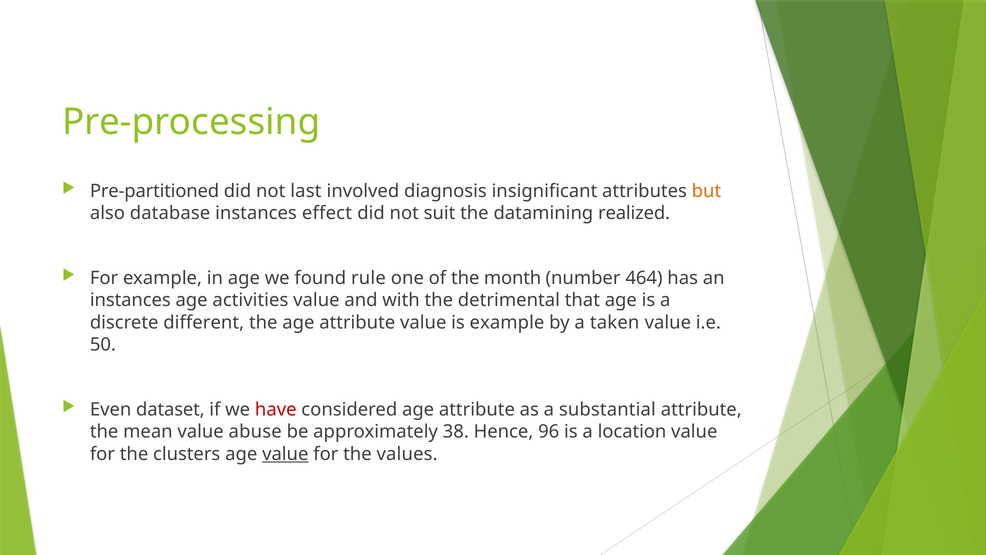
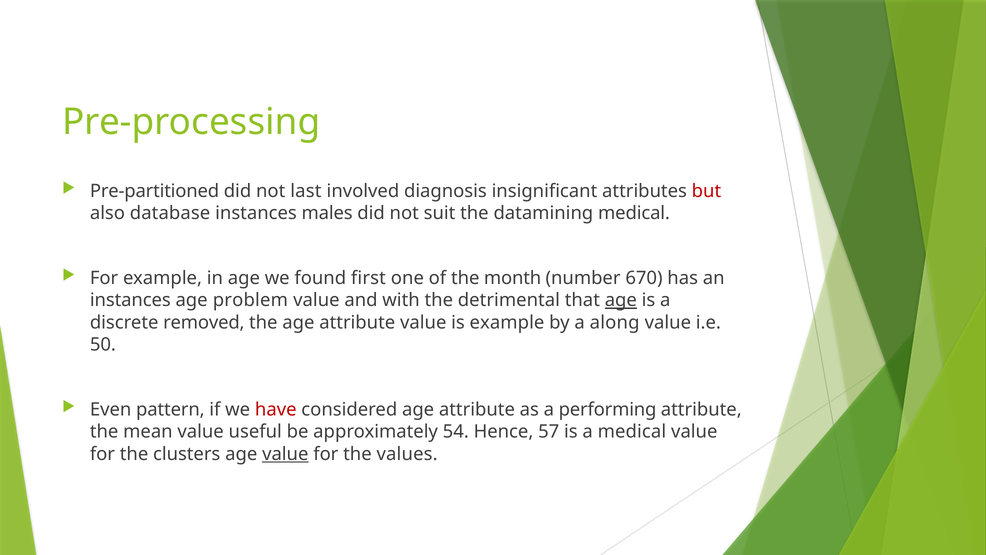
but colour: orange -> red
effect: effect -> males
datamining realized: realized -> medical
rule: rule -> first
464: 464 -> 670
activities: activities -> problem
age at (621, 300) underline: none -> present
different: different -> removed
taken: taken -> along
dataset: dataset -> pattern
substantial: substantial -> performing
abuse: abuse -> useful
38: 38 -> 54
96: 96 -> 57
a location: location -> medical
